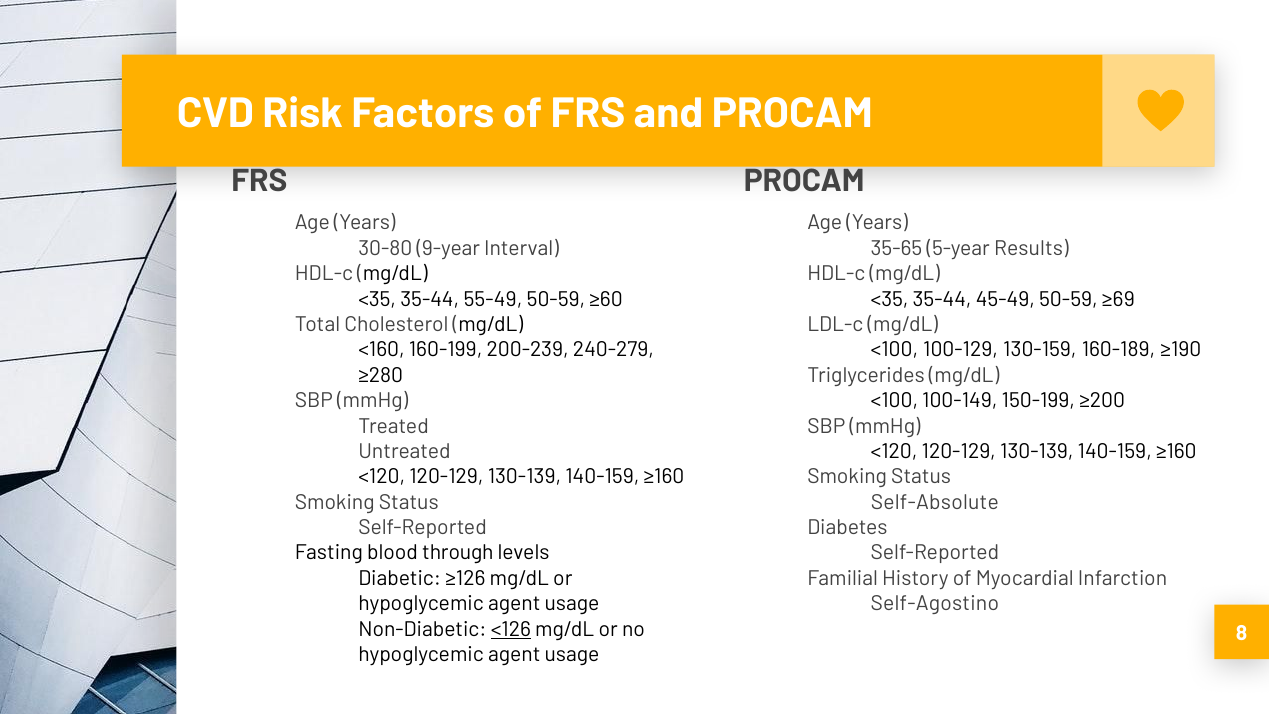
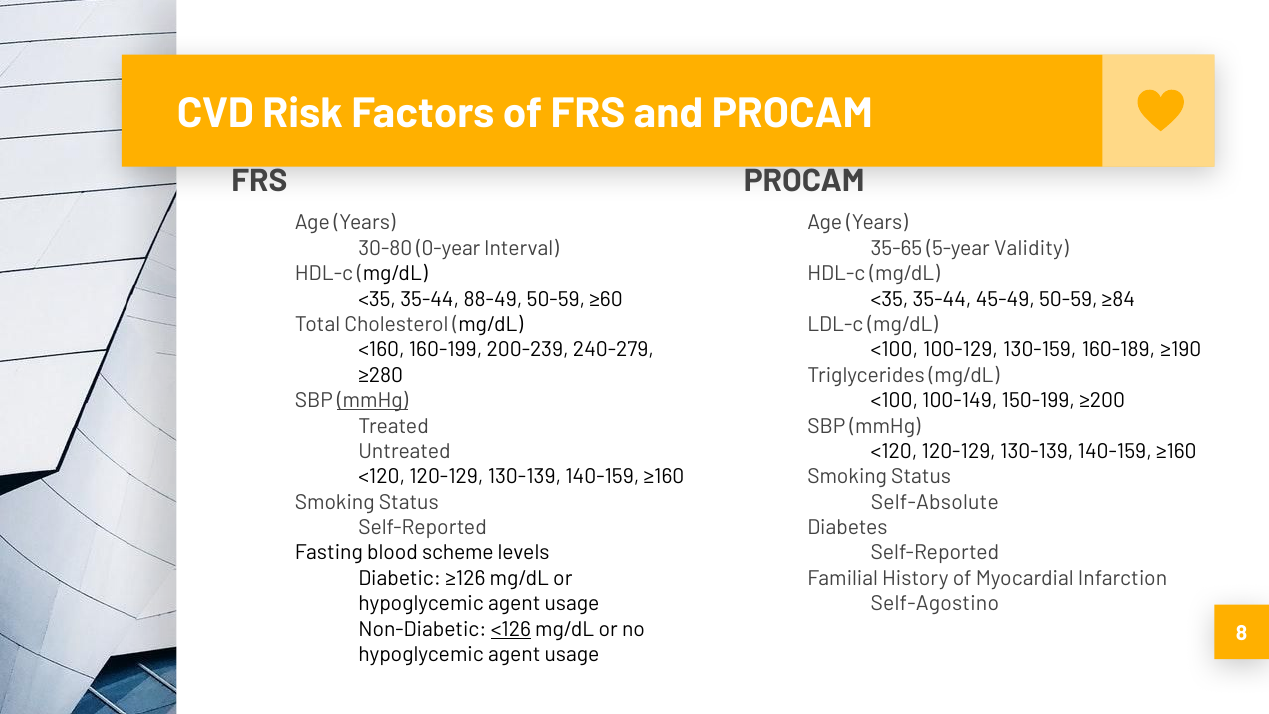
9-year: 9-year -> 0-year
Results: Results -> Validity
55-49: 55-49 -> 88-49
≥69: ≥69 -> ≥84
mmHg at (373, 401) underline: none -> present
through: through -> scheme
